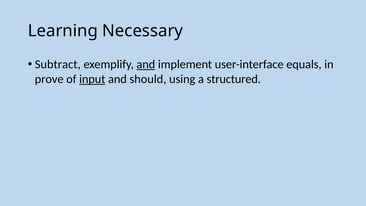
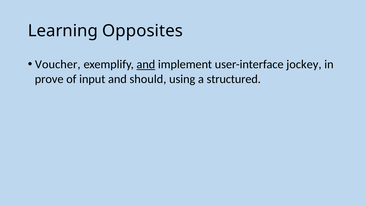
Necessary: Necessary -> Opposites
Subtract: Subtract -> Voucher
equals: equals -> jockey
input underline: present -> none
